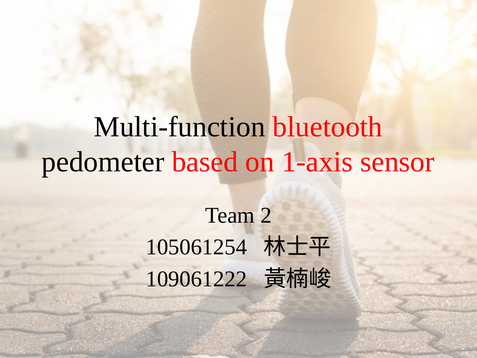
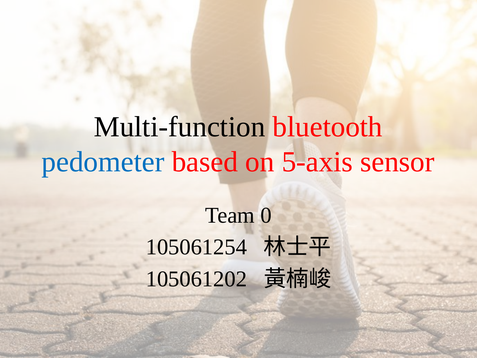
pedometer colour: black -> blue
1-axis: 1-axis -> 5-axis
2: 2 -> 0
109061222: 109061222 -> 105061202
